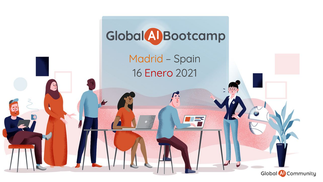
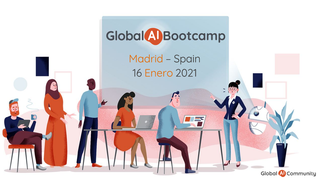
Enero colour: red -> orange
